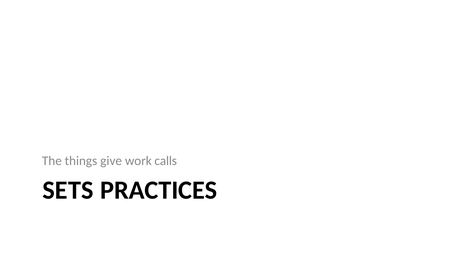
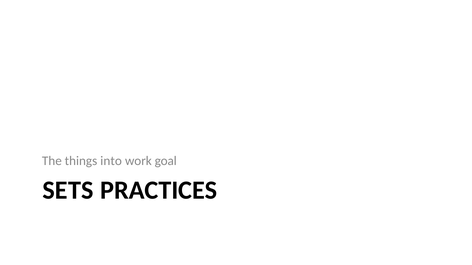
give: give -> into
calls: calls -> goal
